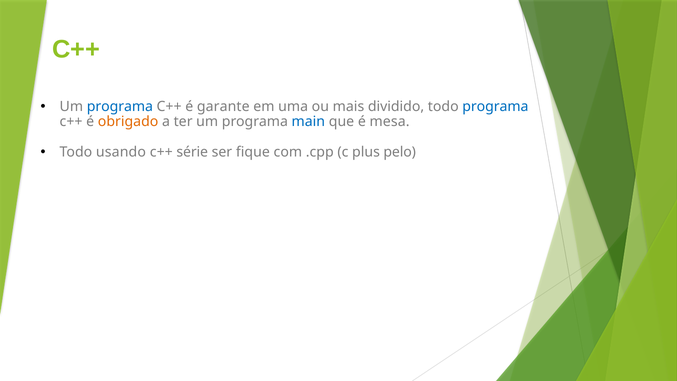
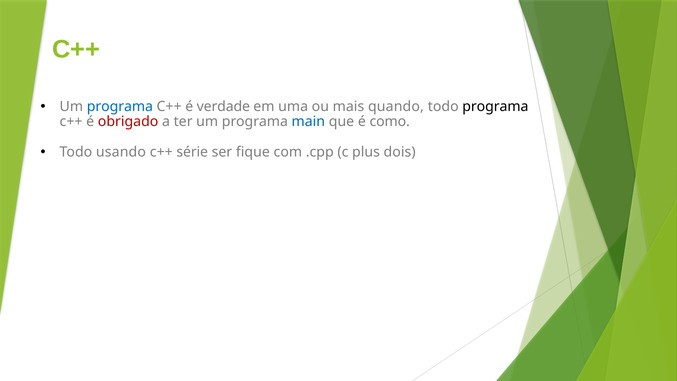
garante: garante -> verdade
dividido: dividido -> quando
programa at (495, 106) colour: blue -> black
obrigado colour: orange -> red
mesa: mesa -> como
pelo: pelo -> dois
